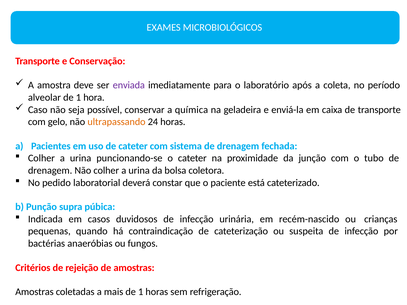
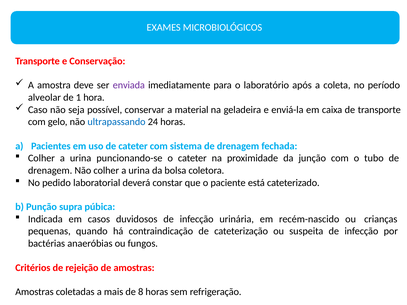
química: química -> material
ultrapassando colour: orange -> blue
mais de 1: 1 -> 8
